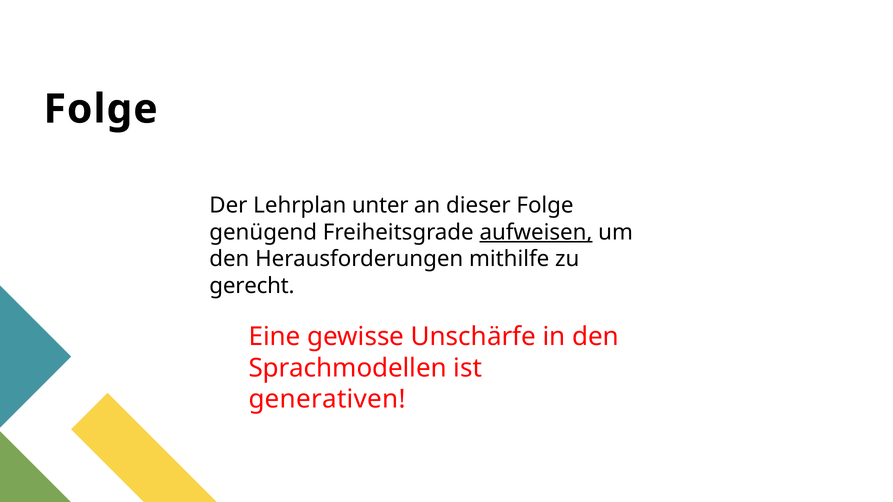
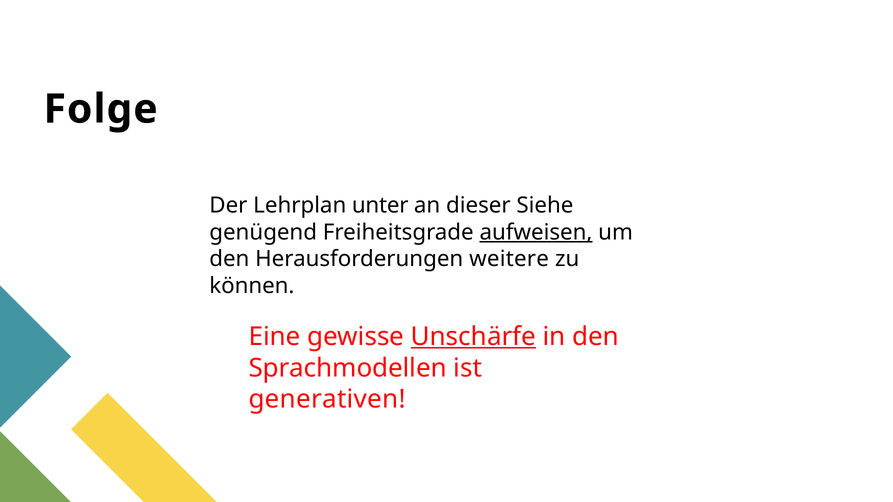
dieser Folge: Folge -> Siehe
mithilfe: mithilfe -> weitere
gerecht: gerecht -> können
Unschärfe underline: none -> present
